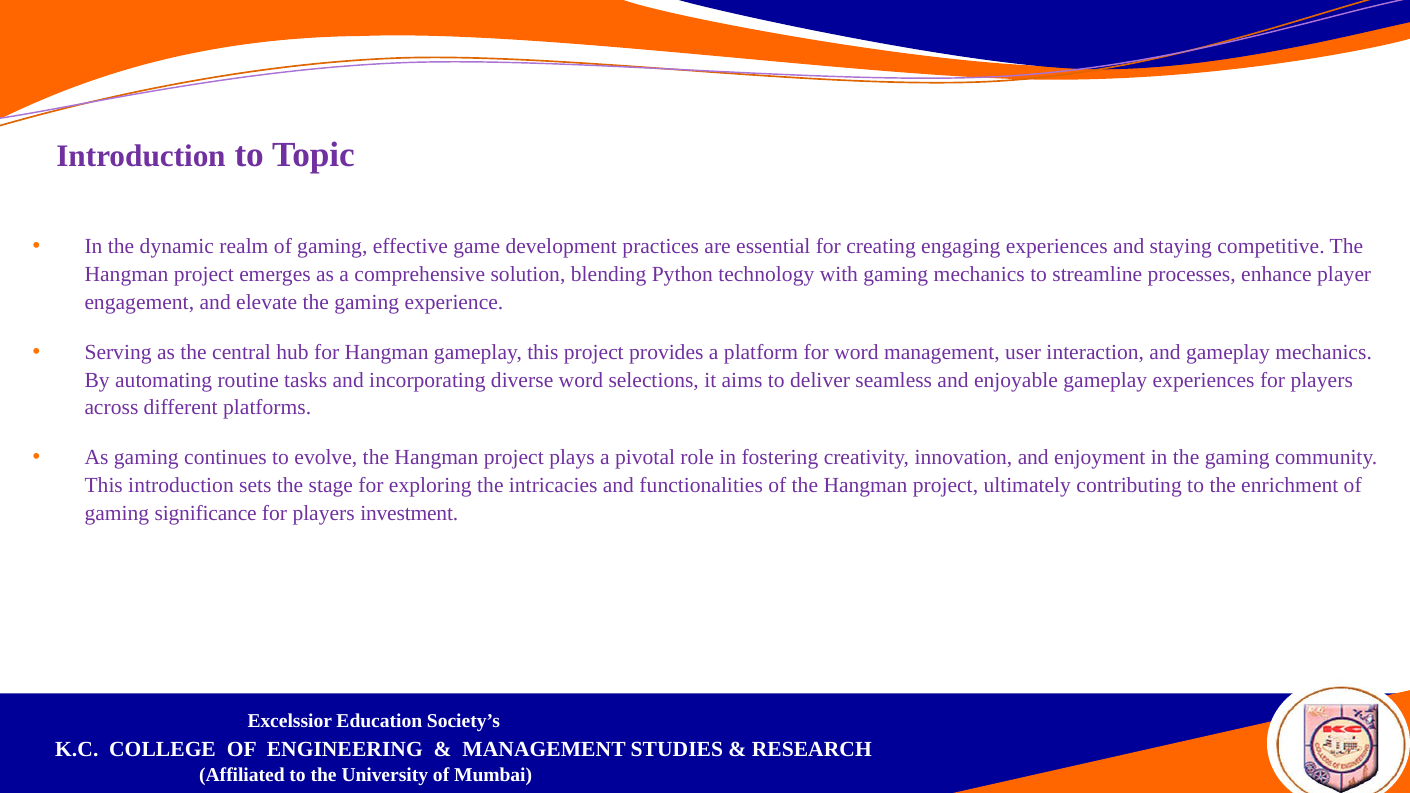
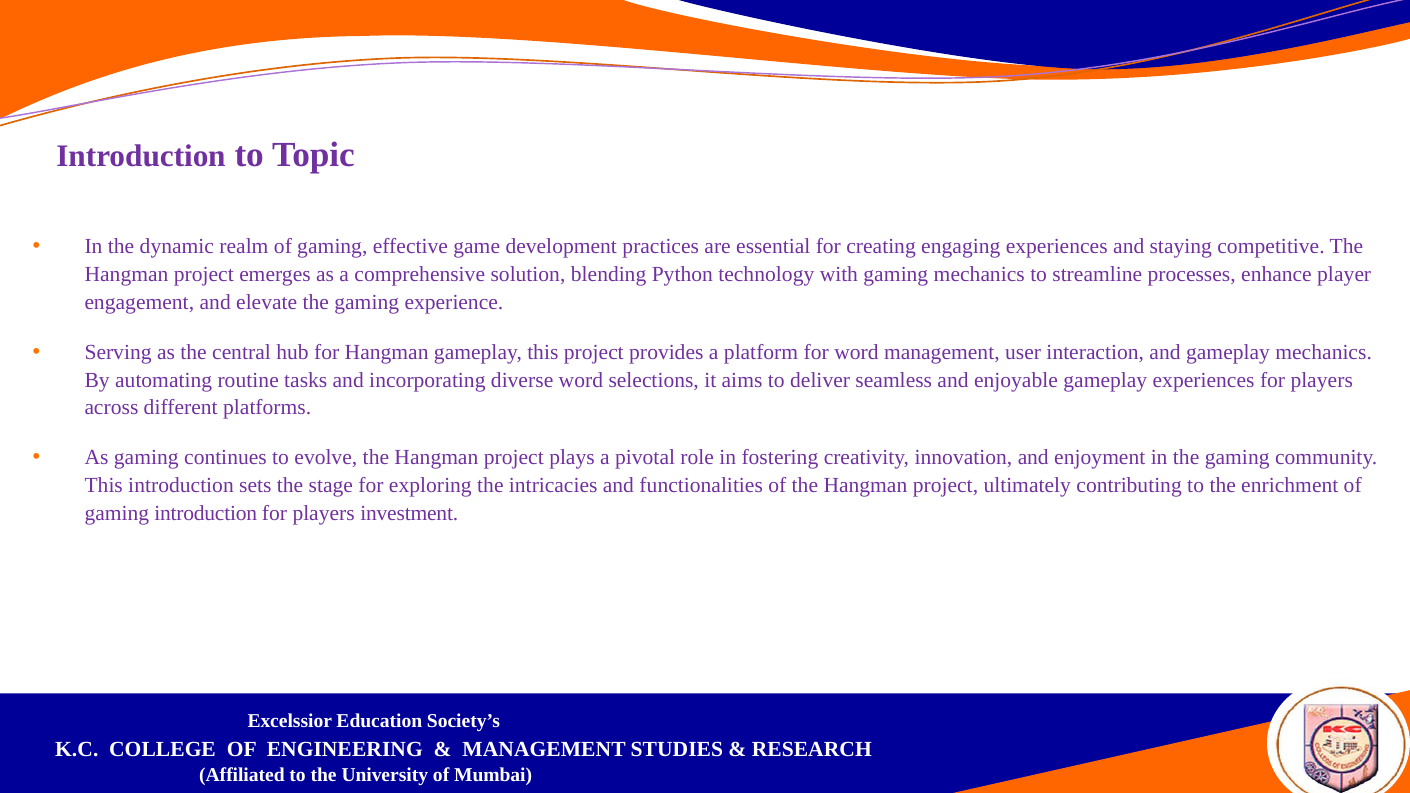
gaming significance: significance -> introduction
